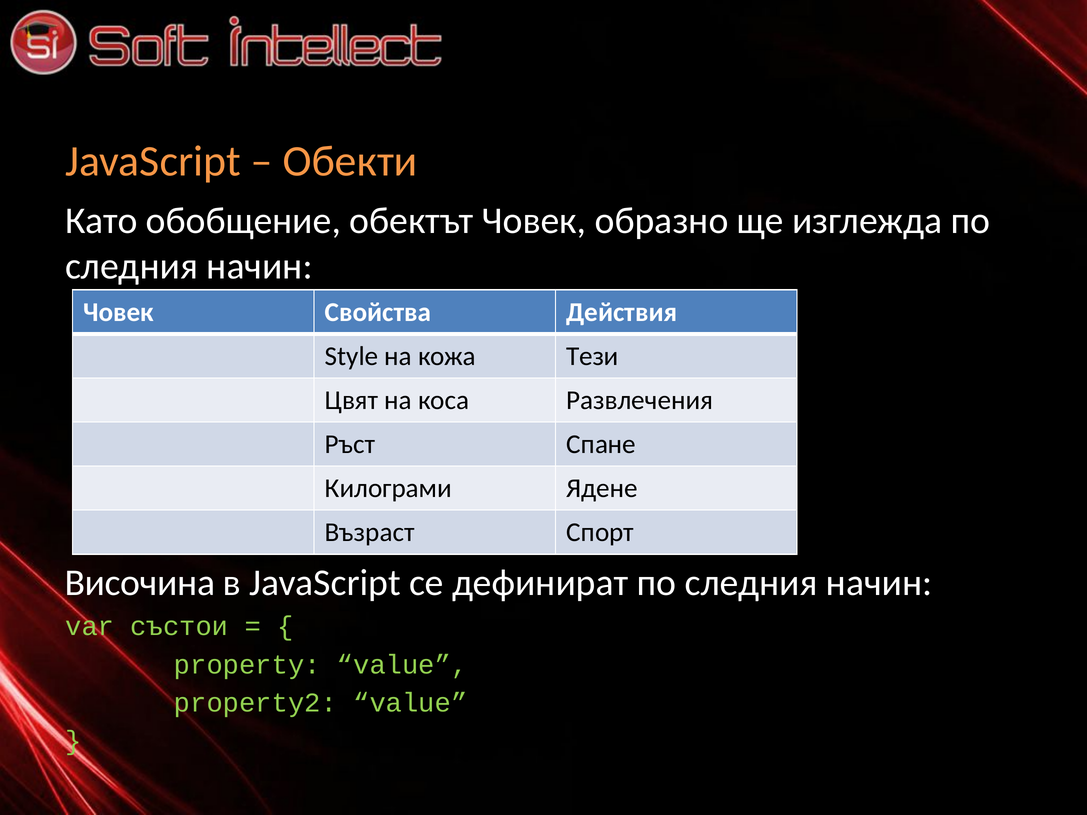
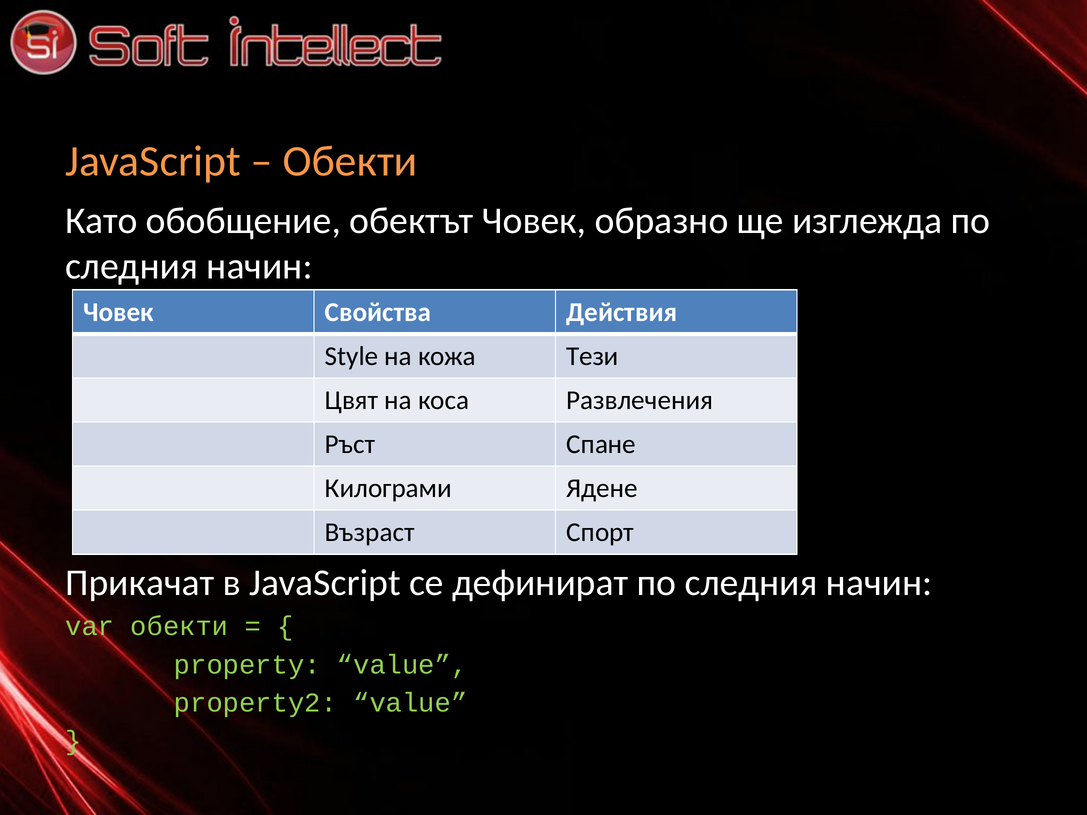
Височина: Височина -> Прикачат
var състои: състои -> обекти
